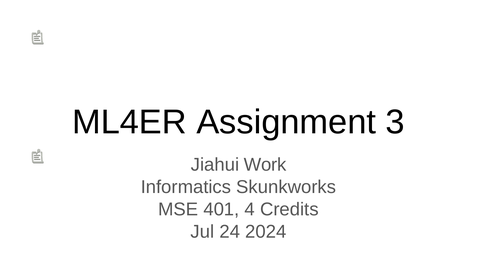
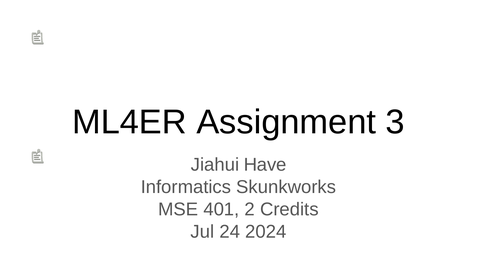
Work: Work -> Have
4: 4 -> 2
